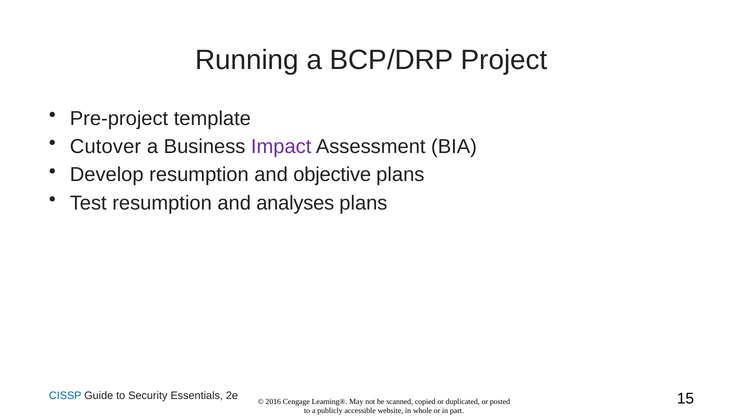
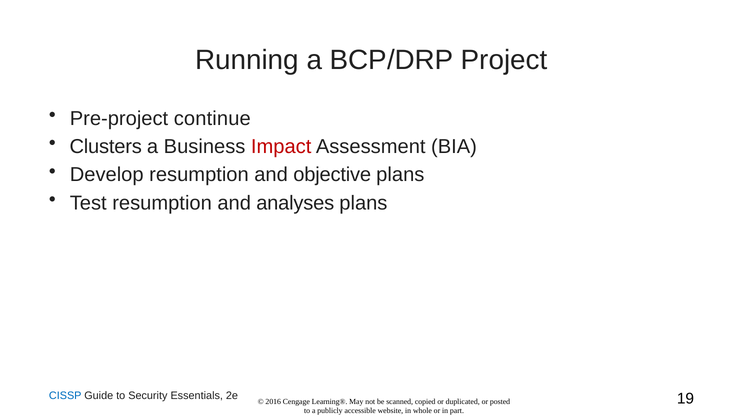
template: template -> continue
Cutover: Cutover -> Clusters
Impact colour: purple -> red
15: 15 -> 19
